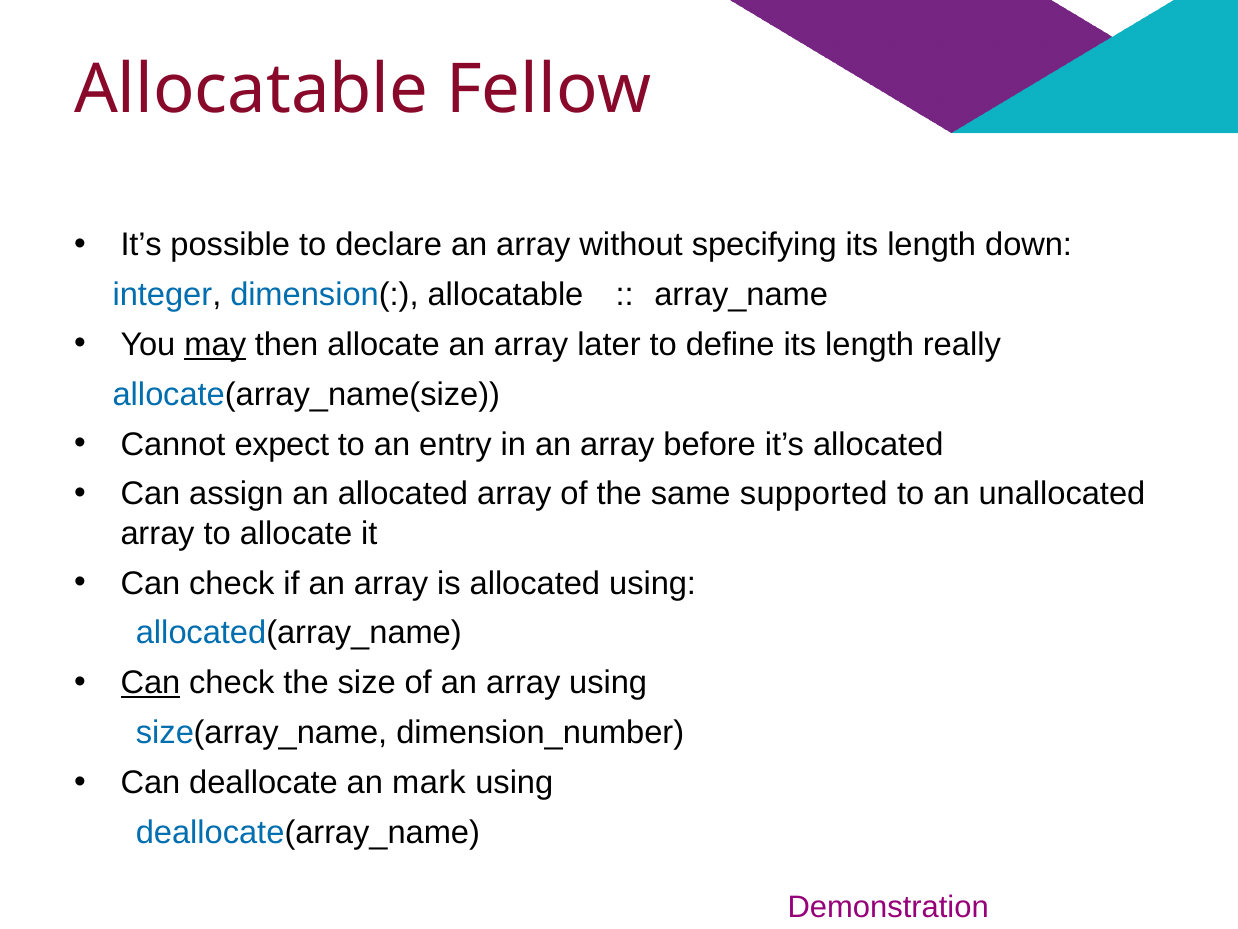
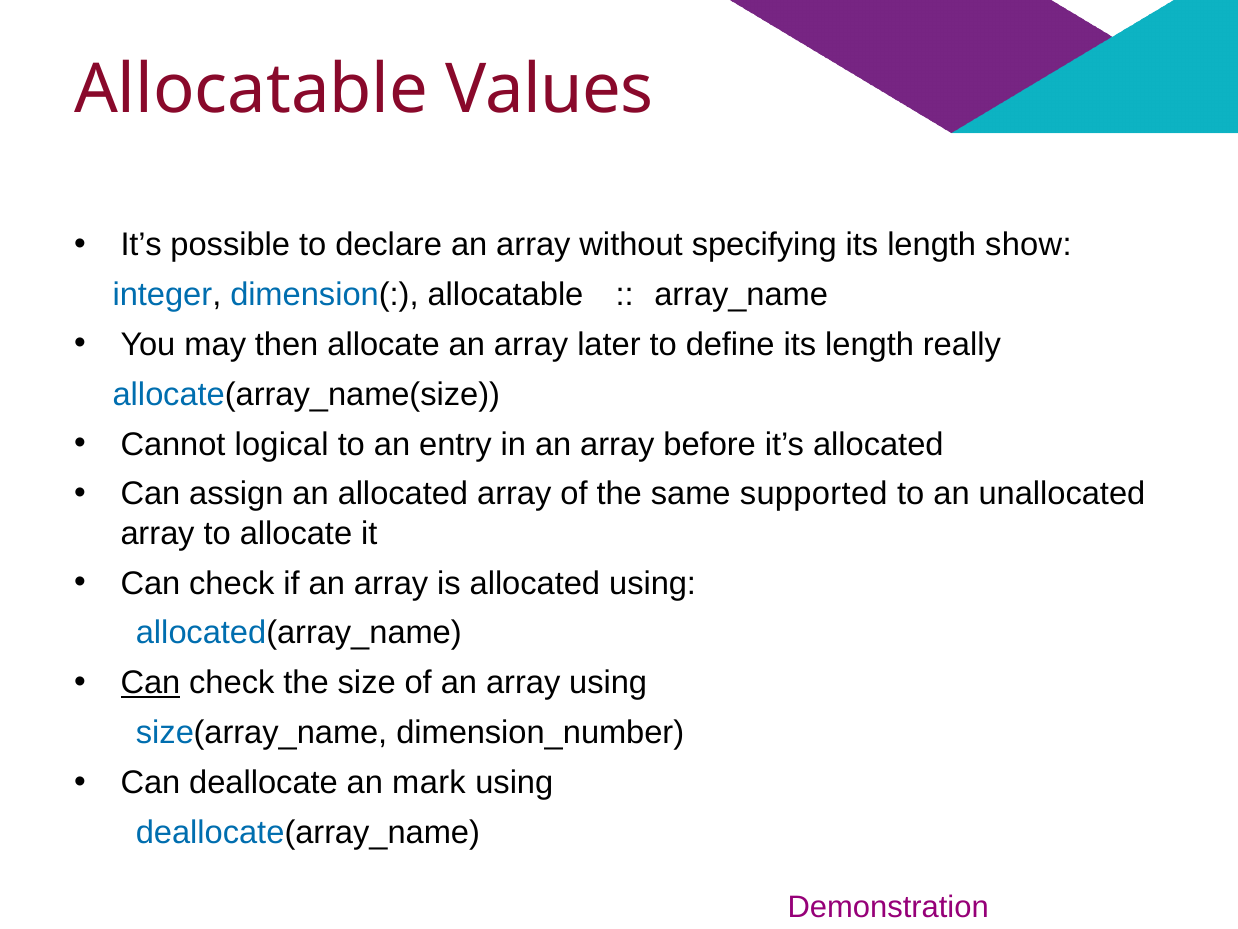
Fellow: Fellow -> Values
down: down -> show
may underline: present -> none
expect: expect -> logical
